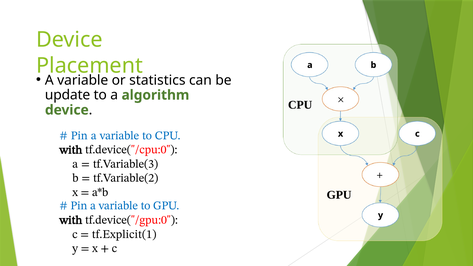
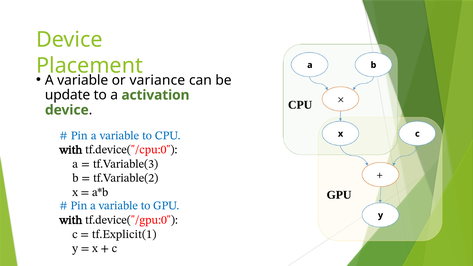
statistics: statistics -> variance
algorithm: algorithm -> activation
